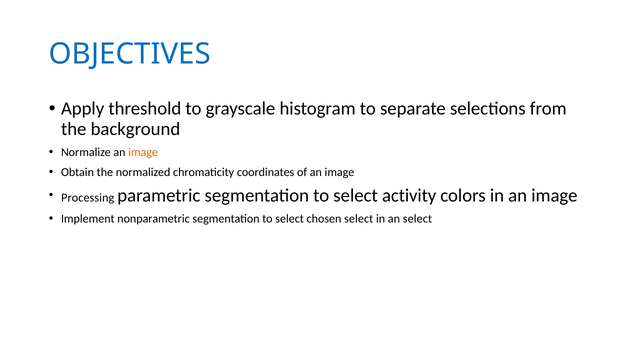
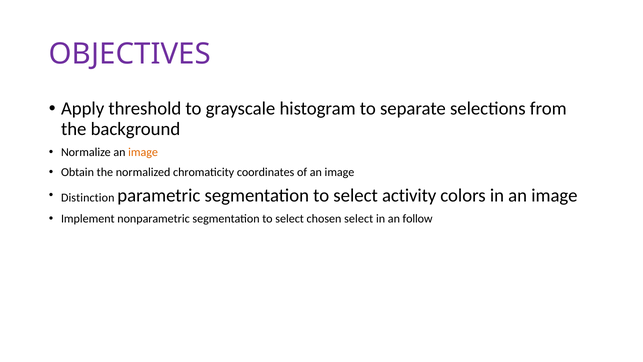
OBJECTIVES colour: blue -> purple
Processing: Processing -> Distinction
an select: select -> follow
